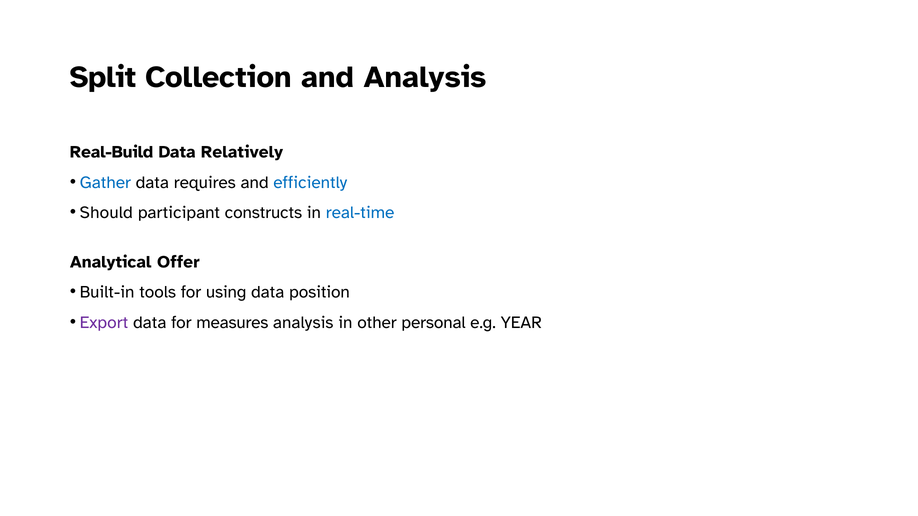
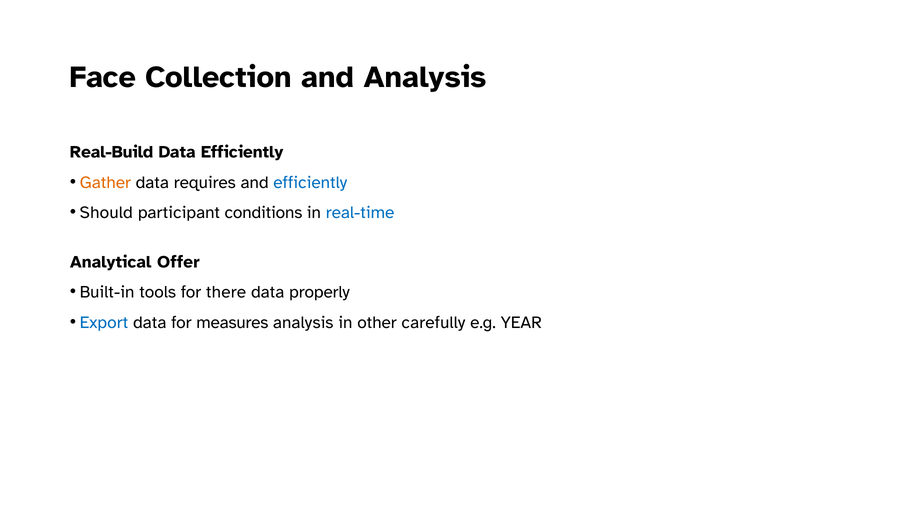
Split: Split -> Face
Data Relatively: Relatively -> Efficiently
Gather colour: blue -> orange
constructs: constructs -> conditions
using: using -> there
position: position -> properly
Export colour: purple -> blue
personal: personal -> carefully
